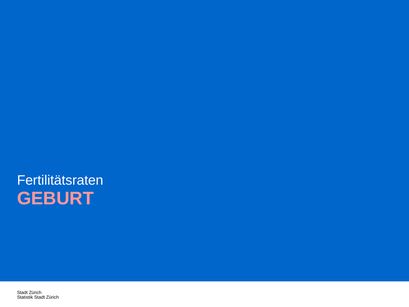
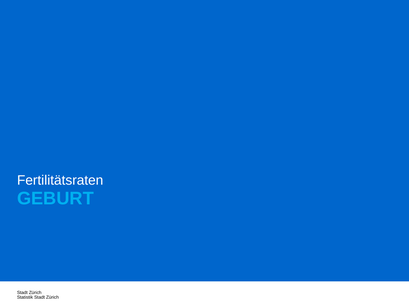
GEBURT colour: pink -> light blue
